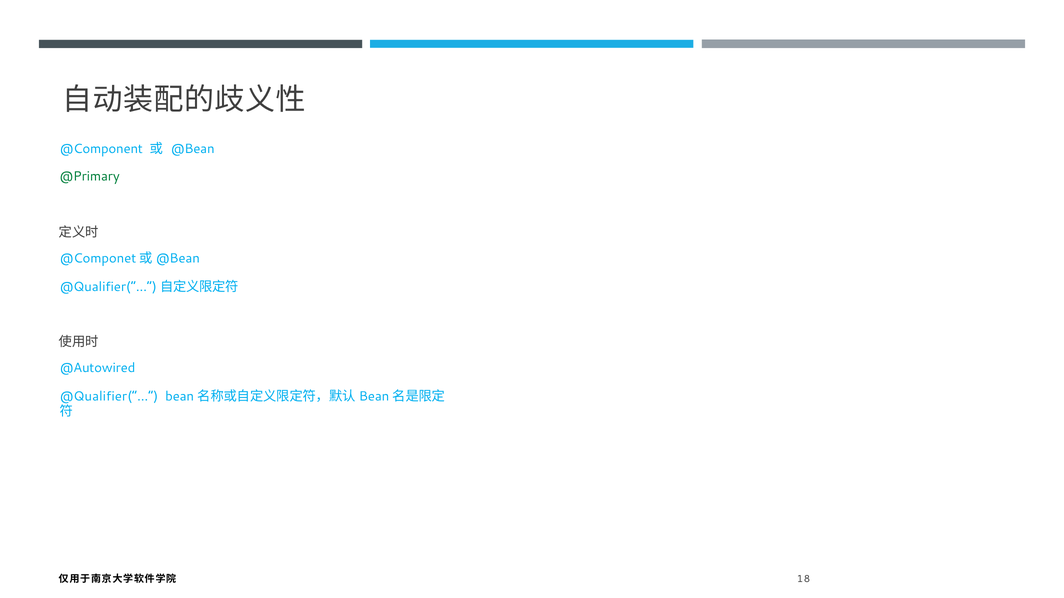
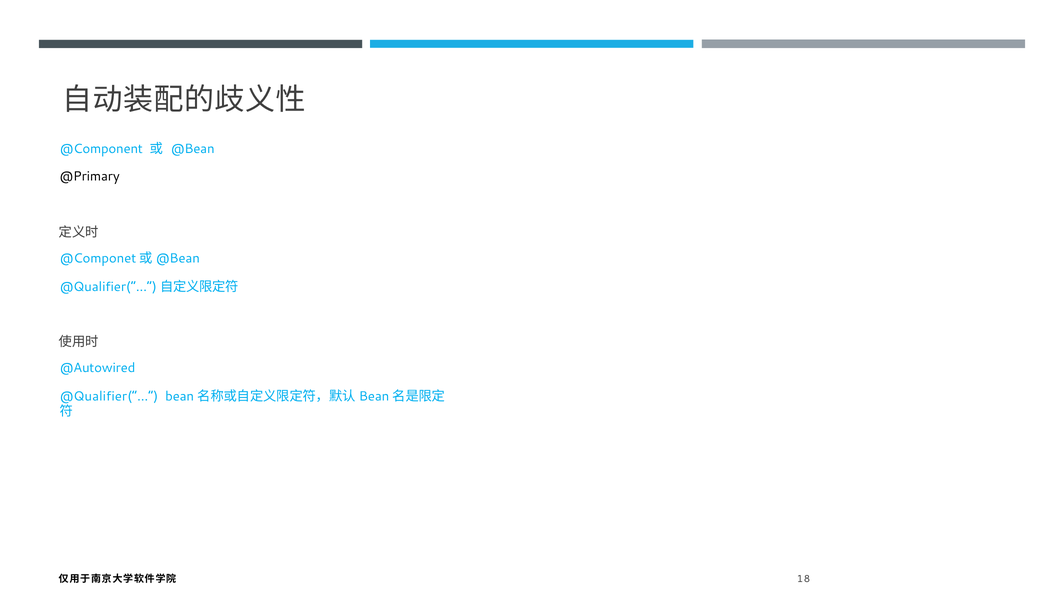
@Primary colour: green -> black
